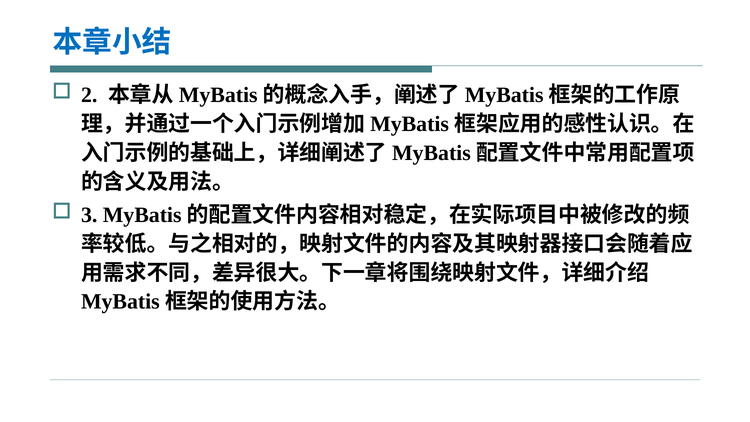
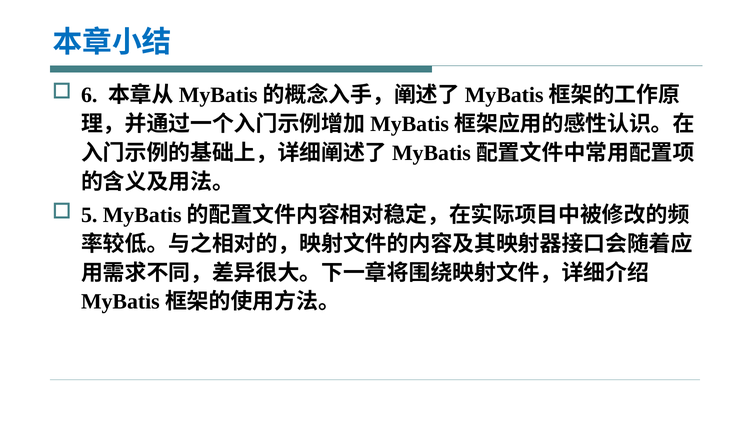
2: 2 -> 6
3: 3 -> 5
